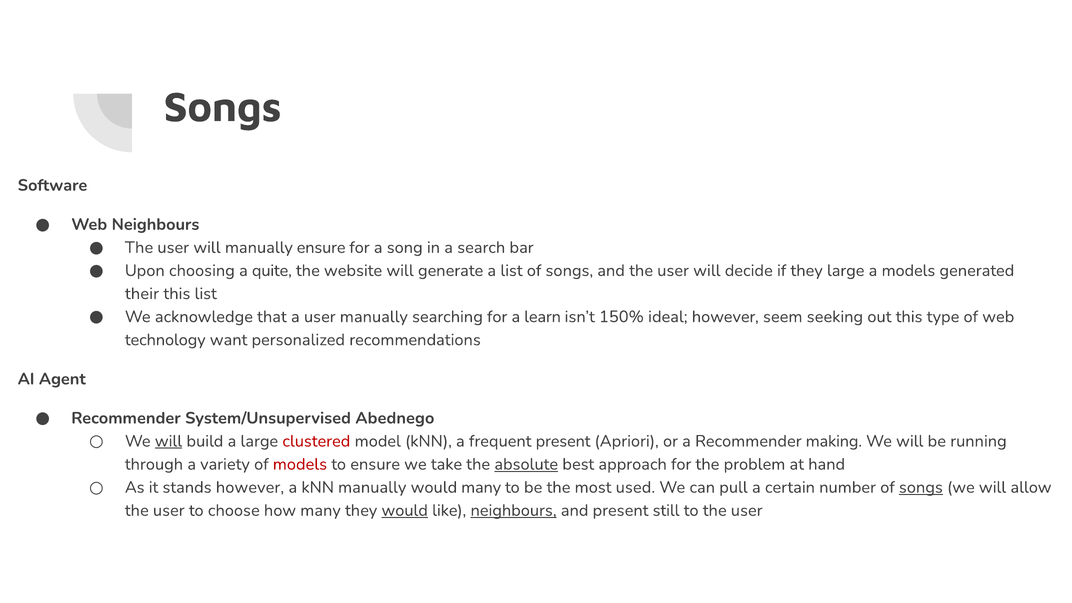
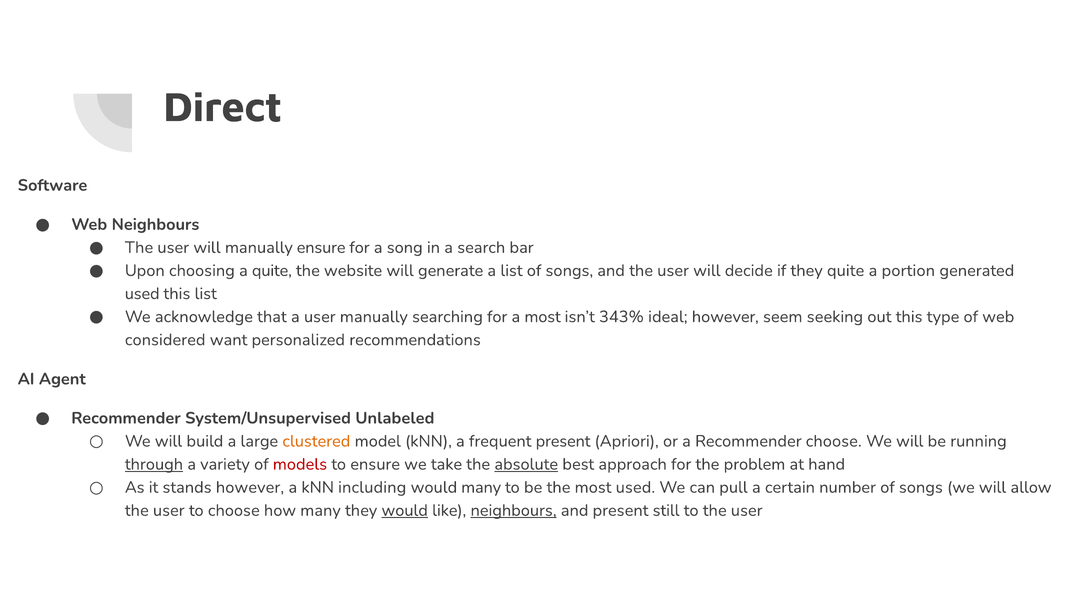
Songs at (223, 107): Songs -> Direct
they large: large -> quite
a models: models -> portion
their at (142, 294): their -> used
a learn: learn -> most
150%: 150% -> 343%
technology: technology -> considered
Abednego: Abednego -> Unlabeled
will at (169, 441) underline: present -> none
clustered colour: red -> orange
Recommender making: making -> choose
through underline: none -> present
kNN manually: manually -> including
songs at (921, 487) underline: present -> none
